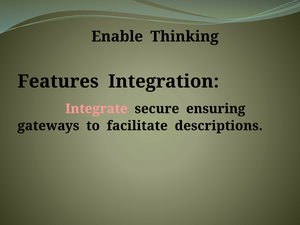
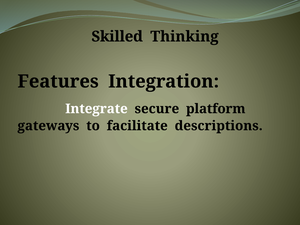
Enable: Enable -> Skilled
Integrate colour: pink -> white
ensuring: ensuring -> platform
